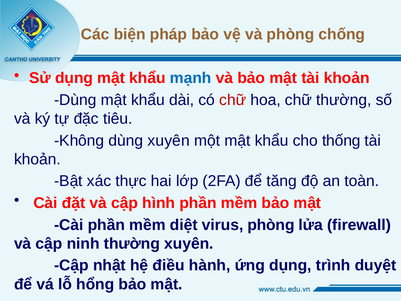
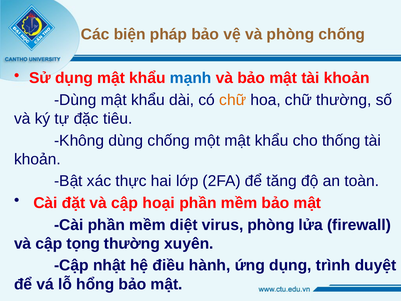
chữ at (233, 100) colour: red -> orange
dùng xuyên: xuyên -> chống
hình: hình -> hoại
ninh: ninh -> tọng
